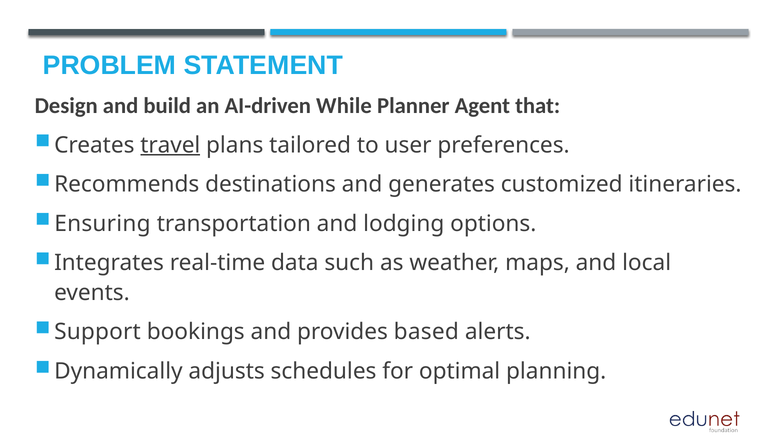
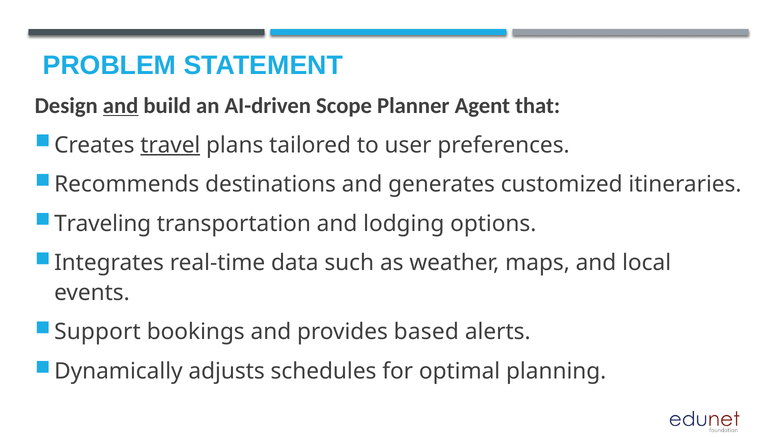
and at (121, 106) underline: none -> present
While: While -> Scope
Ensuring: Ensuring -> Traveling
